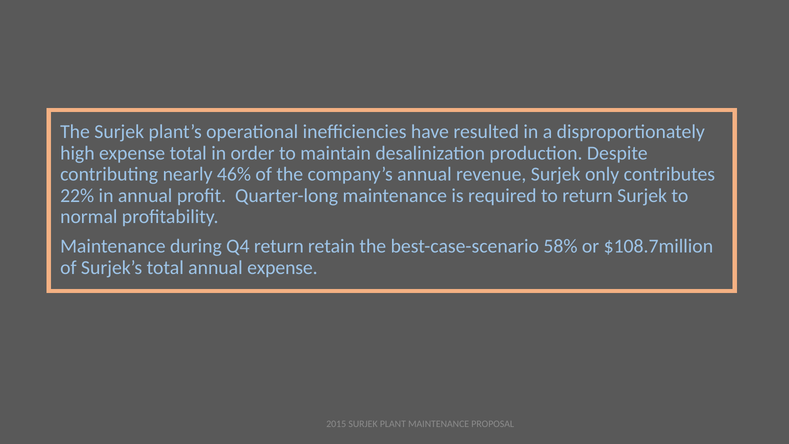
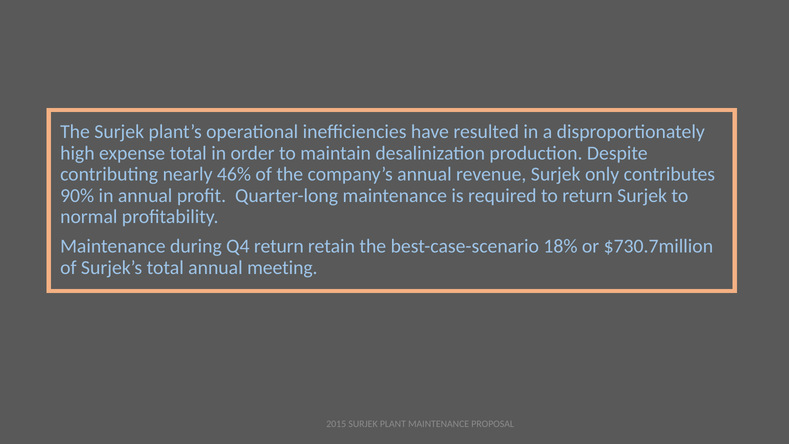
22%: 22% -> 90%
58%: 58% -> 18%
$108.7million: $108.7million -> $730.7million
annual expense: expense -> meeting
